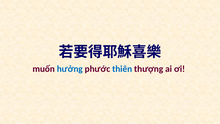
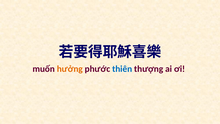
hưởng colour: blue -> orange
